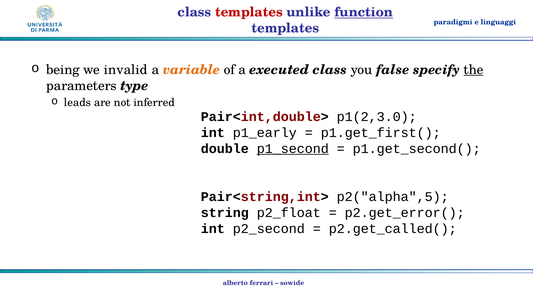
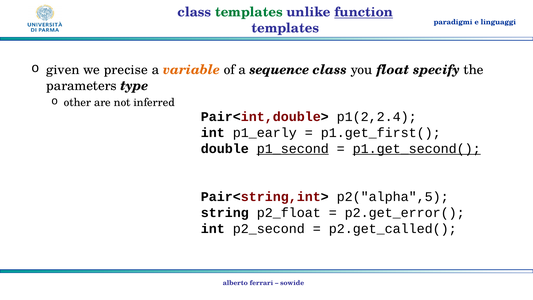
templates at (249, 12) colour: red -> green
being: being -> given
invalid: invalid -> precise
executed: executed -> sequence
false: false -> float
the underline: present -> none
leads: leads -> other
p1(2,3.0: p1(2,3.0 -> p1(2,2.4
p1.get_second( underline: none -> present
